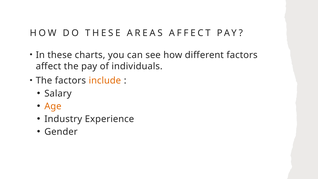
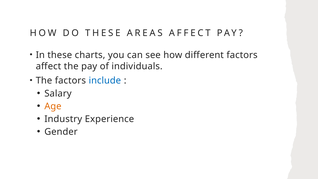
include colour: orange -> blue
